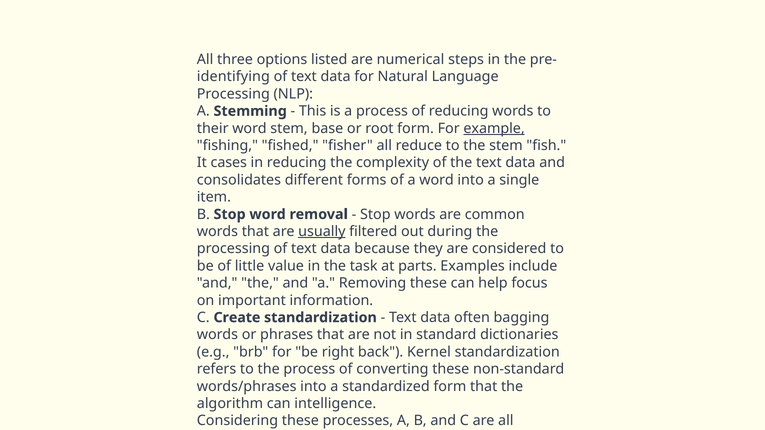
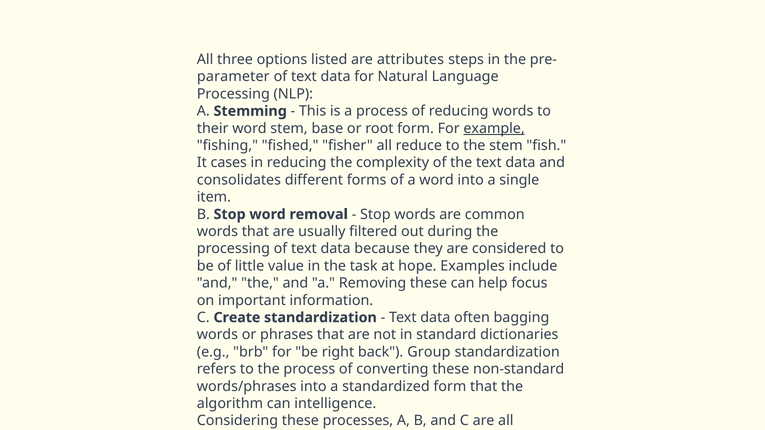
numerical: numerical -> attributes
identifying: identifying -> parameter
usually underline: present -> none
parts: parts -> hope
Kernel: Kernel -> Group
